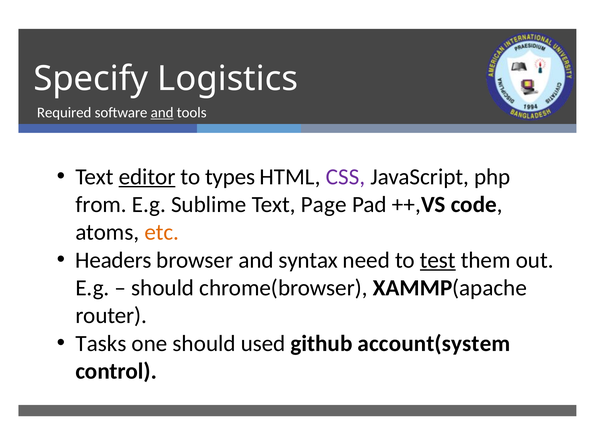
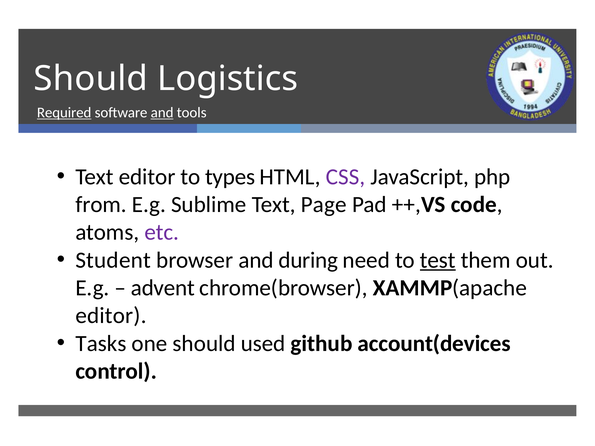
Specify at (91, 79): Specify -> Should
Required underline: none -> present
editor at (147, 177) underline: present -> none
etc colour: orange -> purple
Headers: Headers -> Student
syntax: syntax -> during
should at (163, 288): should -> advent
router at (111, 316): router -> editor
account(system: account(system -> account(devices
